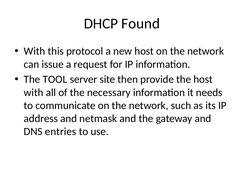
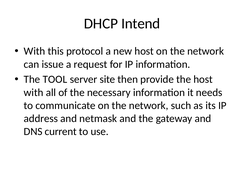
Found: Found -> Intend
entries: entries -> current
